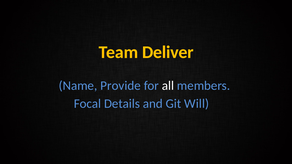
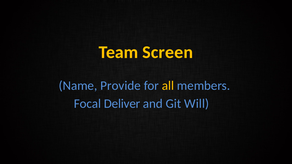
Deliver: Deliver -> Screen
all colour: white -> yellow
Details: Details -> Deliver
